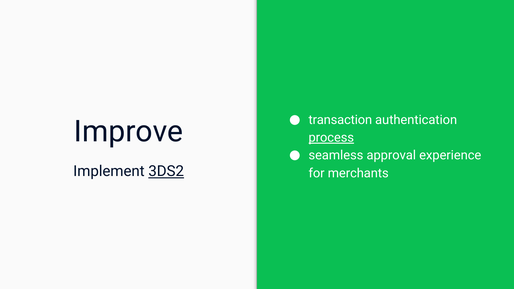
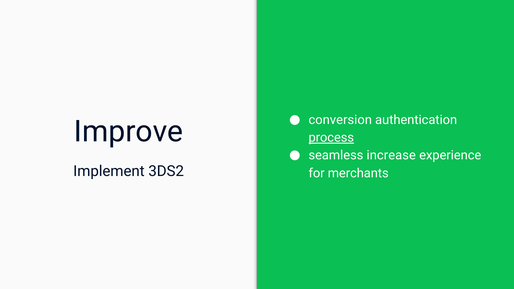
transaction: transaction -> conversion
approval: approval -> increase
3DS2 underline: present -> none
